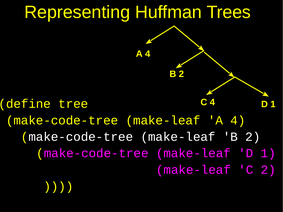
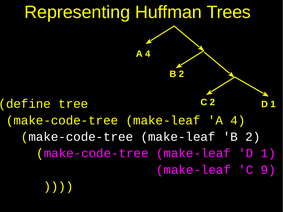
C 4: 4 -> 2
C 2: 2 -> 9
